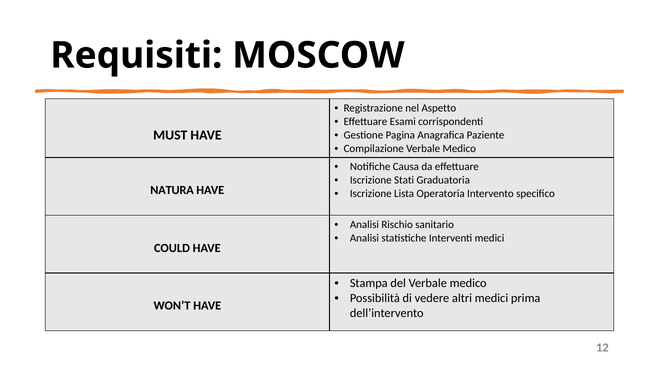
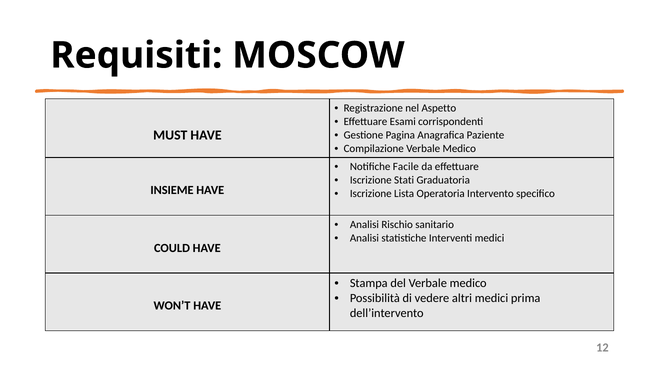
Causa: Causa -> Facile
NATURA: NATURA -> INSIEME
